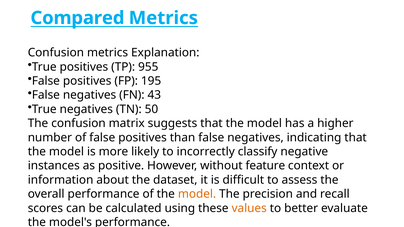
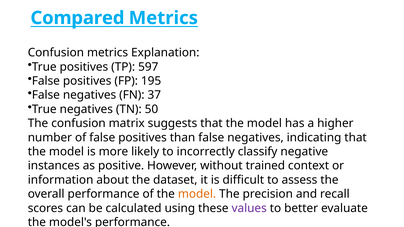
955: 955 -> 597
43: 43 -> 37
feature: feature -> trained
values colour: orange -> purple
